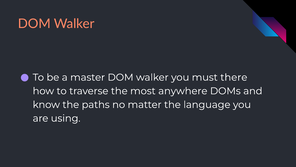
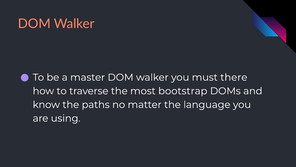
anywhere: anywhere -> bootstrap
